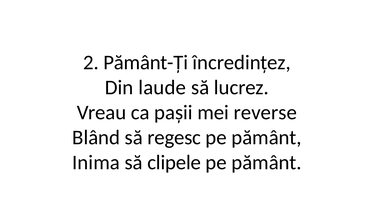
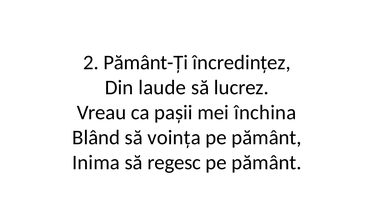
reverse: reverse -> închina
regesc: regesc -> voința
clipele: clipele -> regesc
